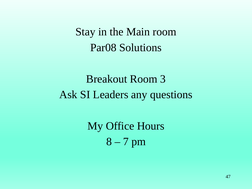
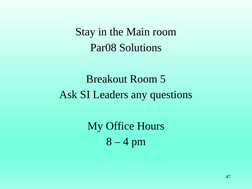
3: 3 -> 5
7: 7 -> 4
